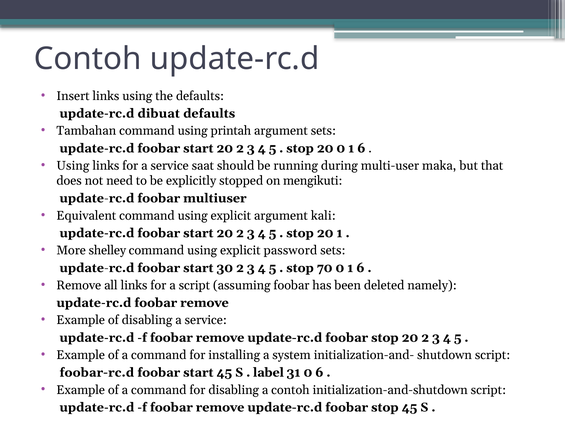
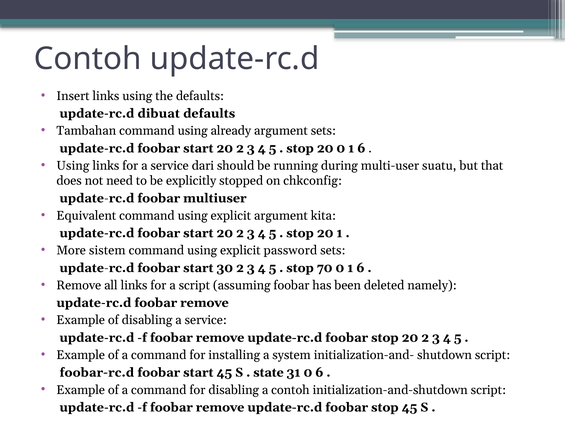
printah: printah -> already
saat: saat -> dari
maka: maka -> suatu
mengikuti: mengikuti -> chkconfig
kali: kali -> kita
shelley: shelley -> sistem
label: label -> state
